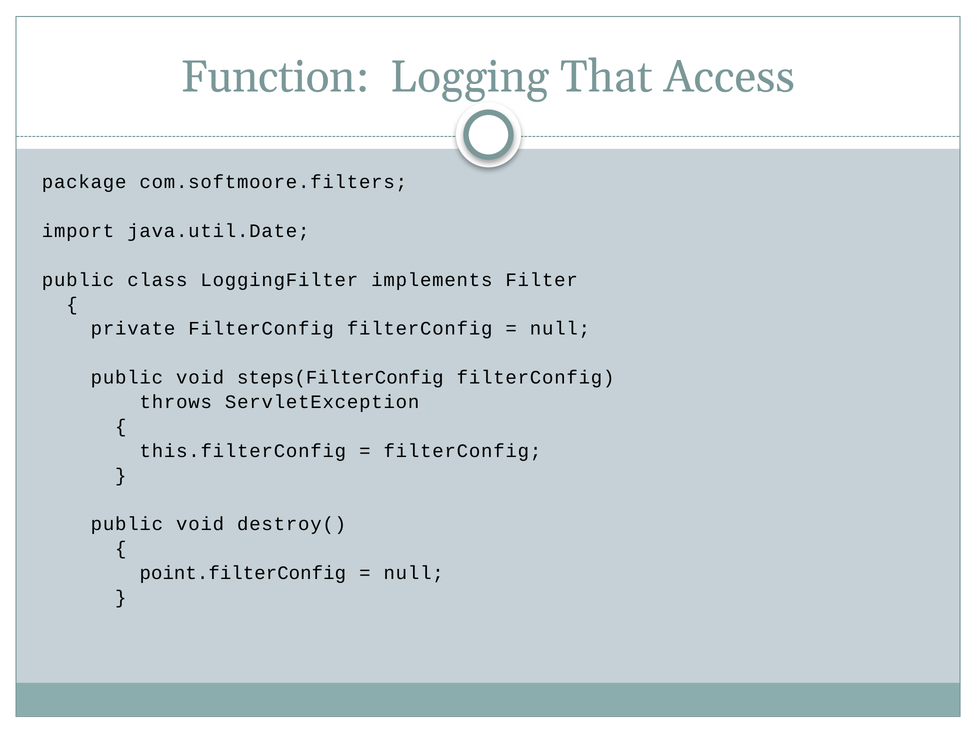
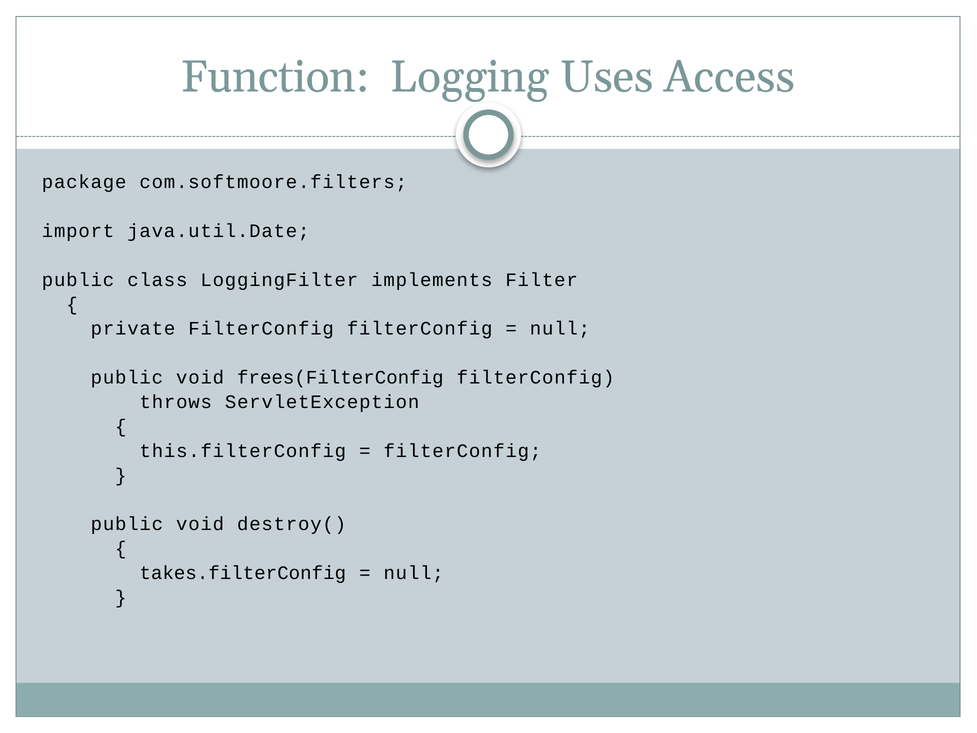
That: That -> Uses
steps(FilterConfig: steps(FilterConfig -> frees(FilterConfig
point.filterConfig: point.filterConfig -> takes.filterConfig
